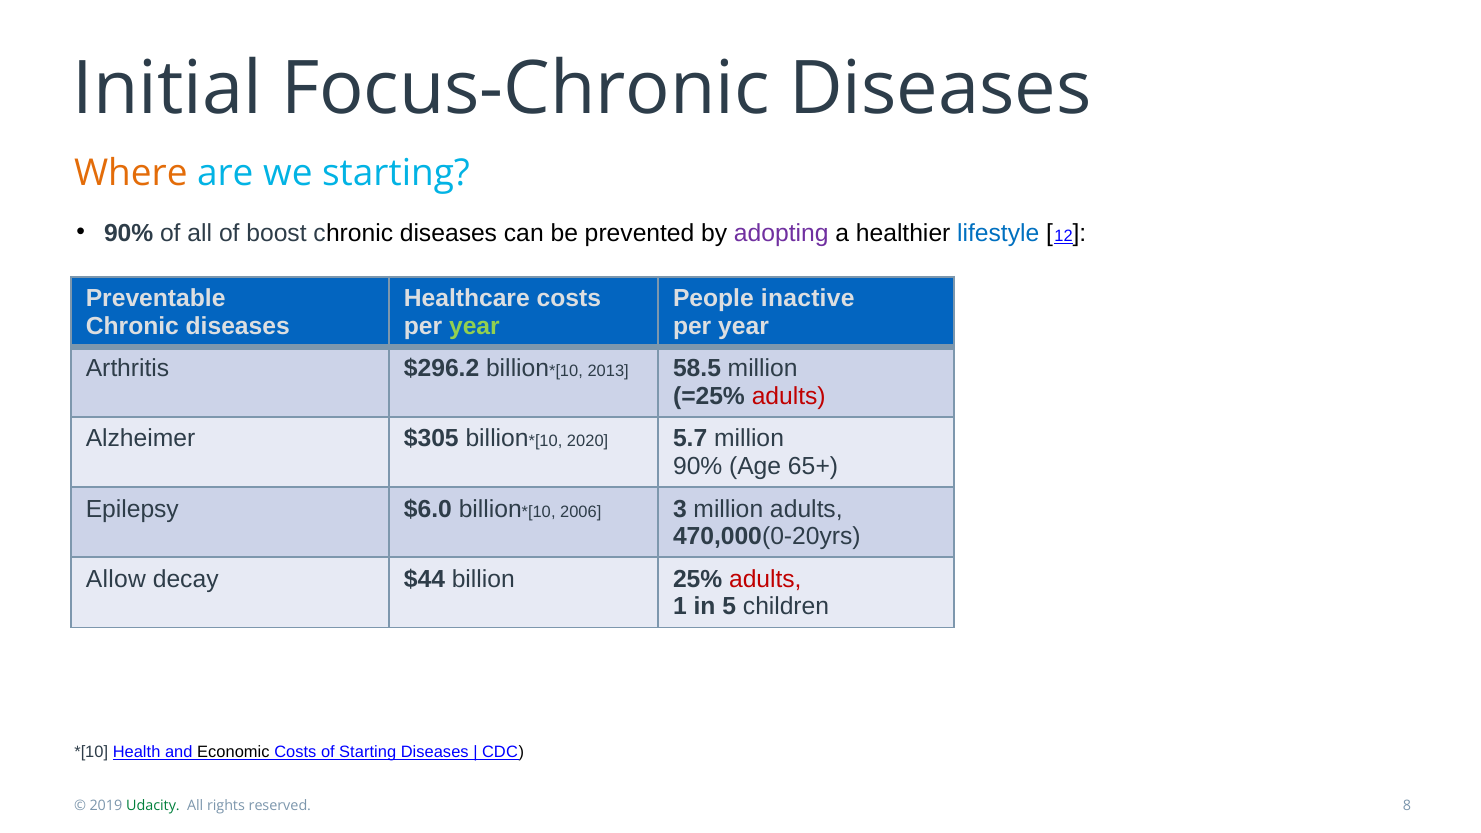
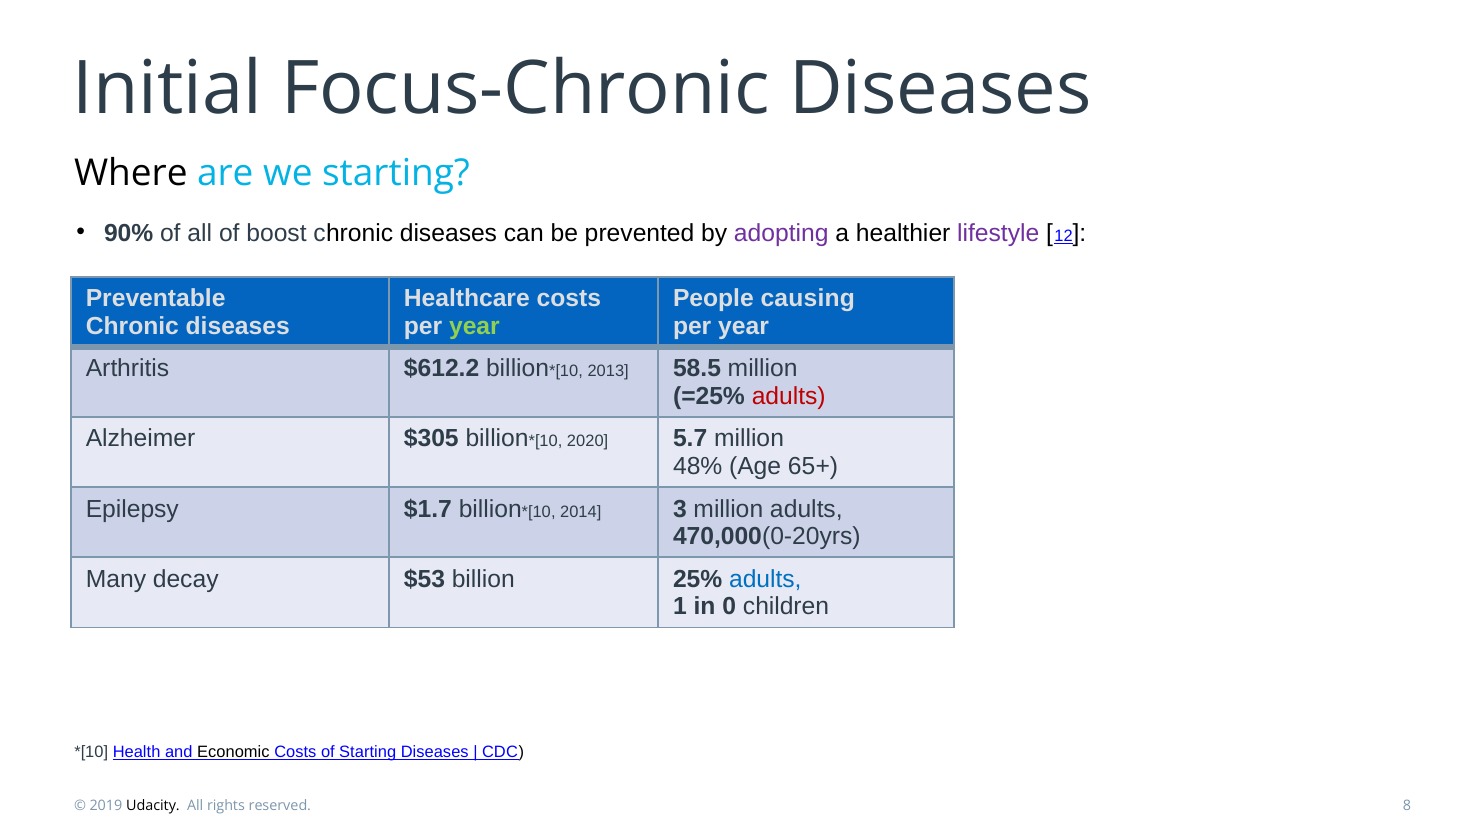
Where colour: orange -> black
lifestyle colour: blue -> purple
inactive: inactive -> causing
$296.2: $296.2 -> $612.2
90% at (698, 466): 90% -> 48%
$6.0: $6.0 -> $1.7
2006: 2006 -> 2014
Allow: Allow -> Many
$44: $44 -> $53
adults at (765, 579) colour: red -> blue
5: 5 -> 0
Udacity colour: green -> black
